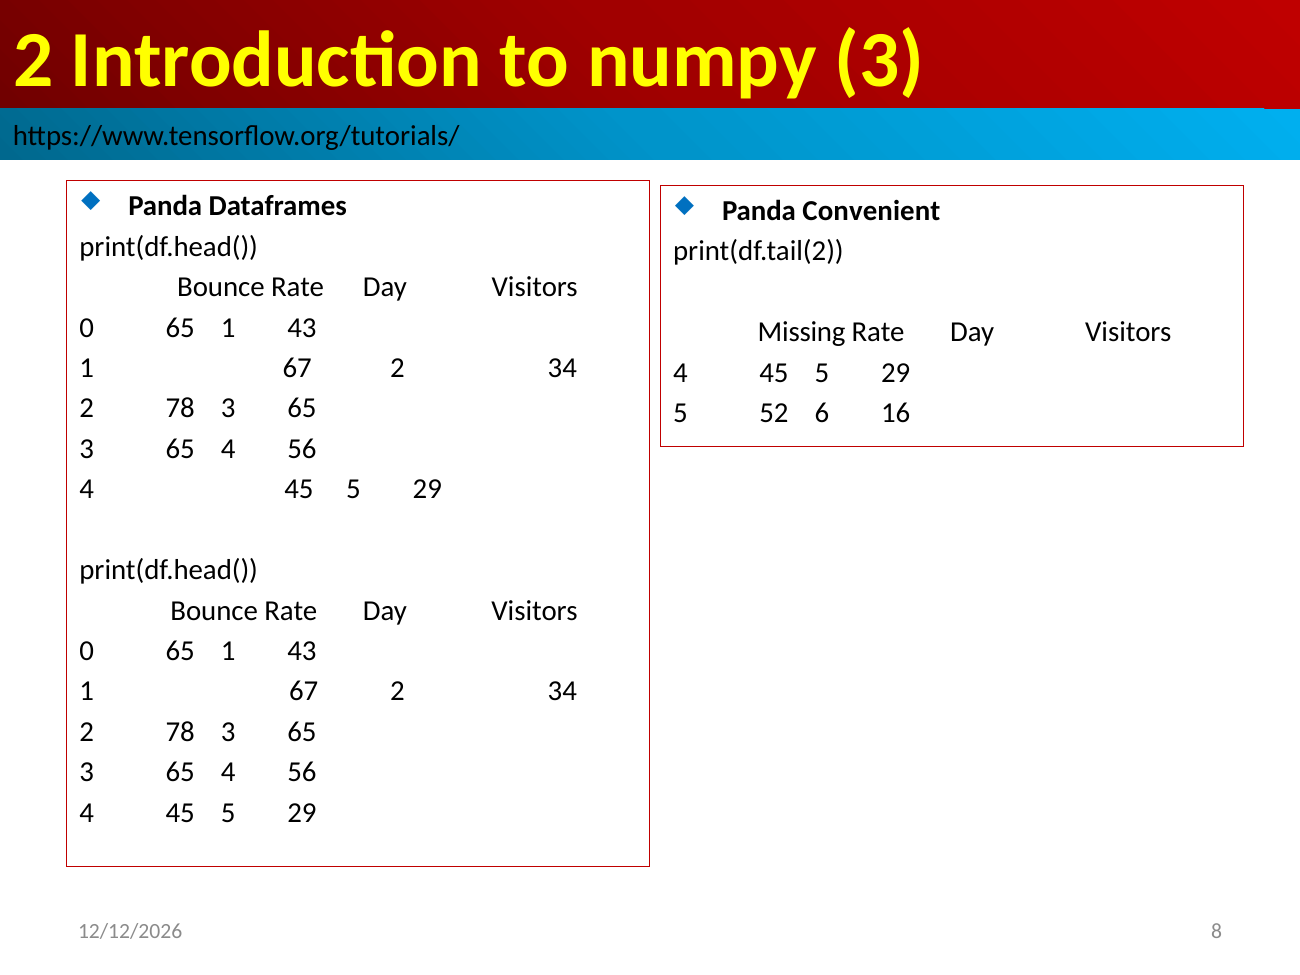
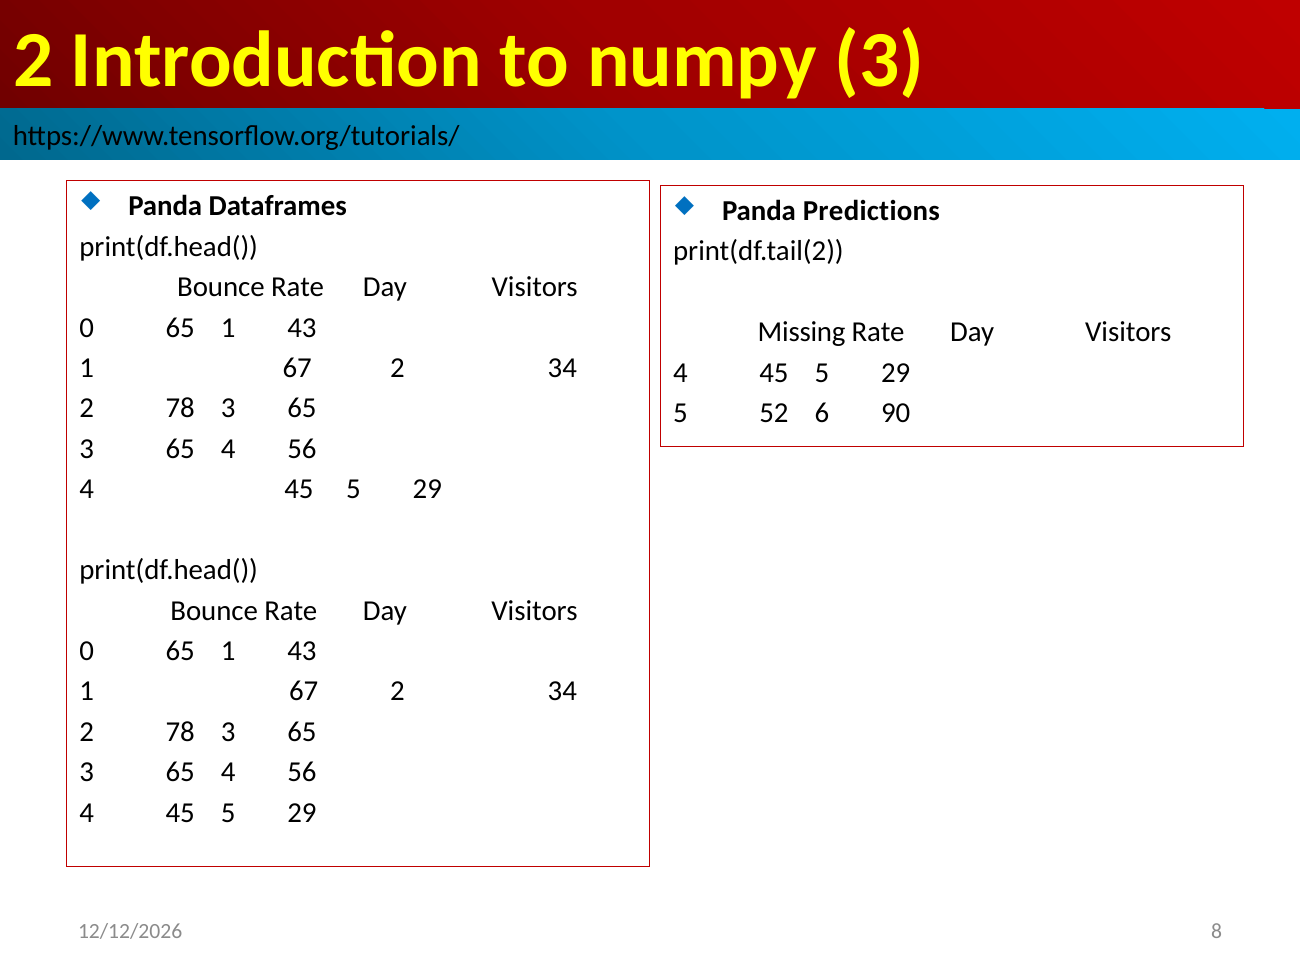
Convenient: Convenient -> Predictions
16: 16 -> 90
